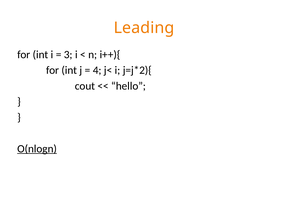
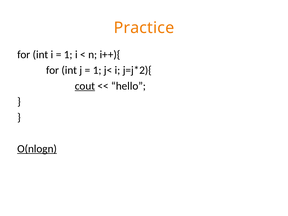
Leading: Leading -> Practice
3 at (68, 55): 3 -> 1
4 at (97, 70): 4 -> 1
cout underline: none -> present
